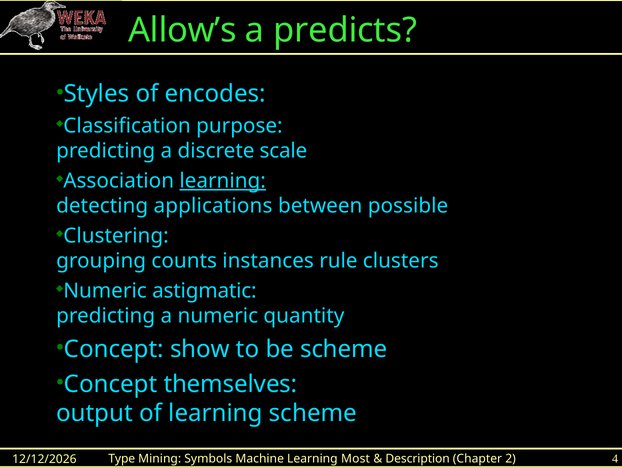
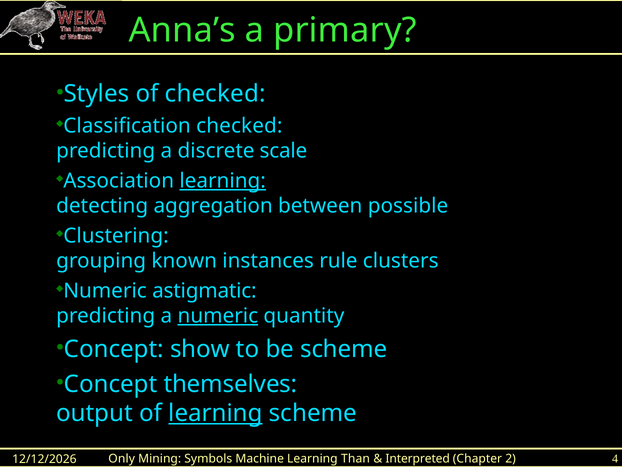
Allow’s: Allow’s -> Anna’s
predicts: predicts -> primary
of encodes: encodes -> checked
purpose at (239, 126): purpose -> checked
applications: applications -> aggregation
counts: counts -> known
numeric underline: none -> present
learning at (216, 413) underline: none -> present
Type: Type -> Only
Most: Most -> Than
Description: Description -> Interpreted
